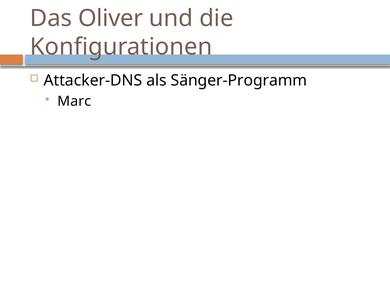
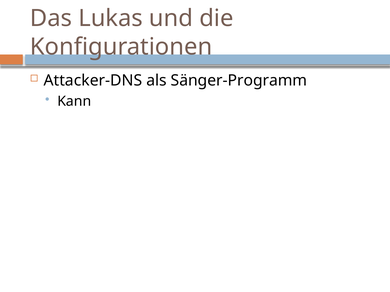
Oliver: Oliver -> Lukas
Marc: Marc -> Kann
